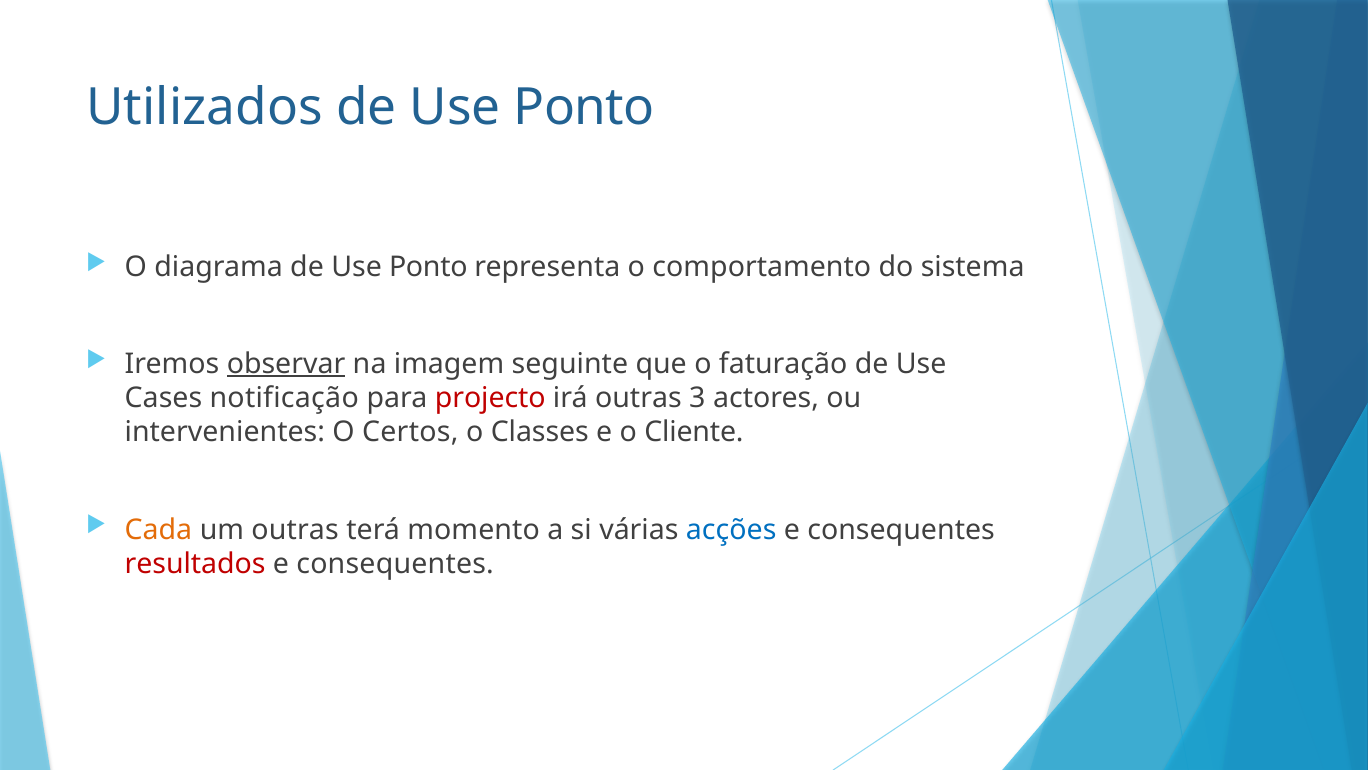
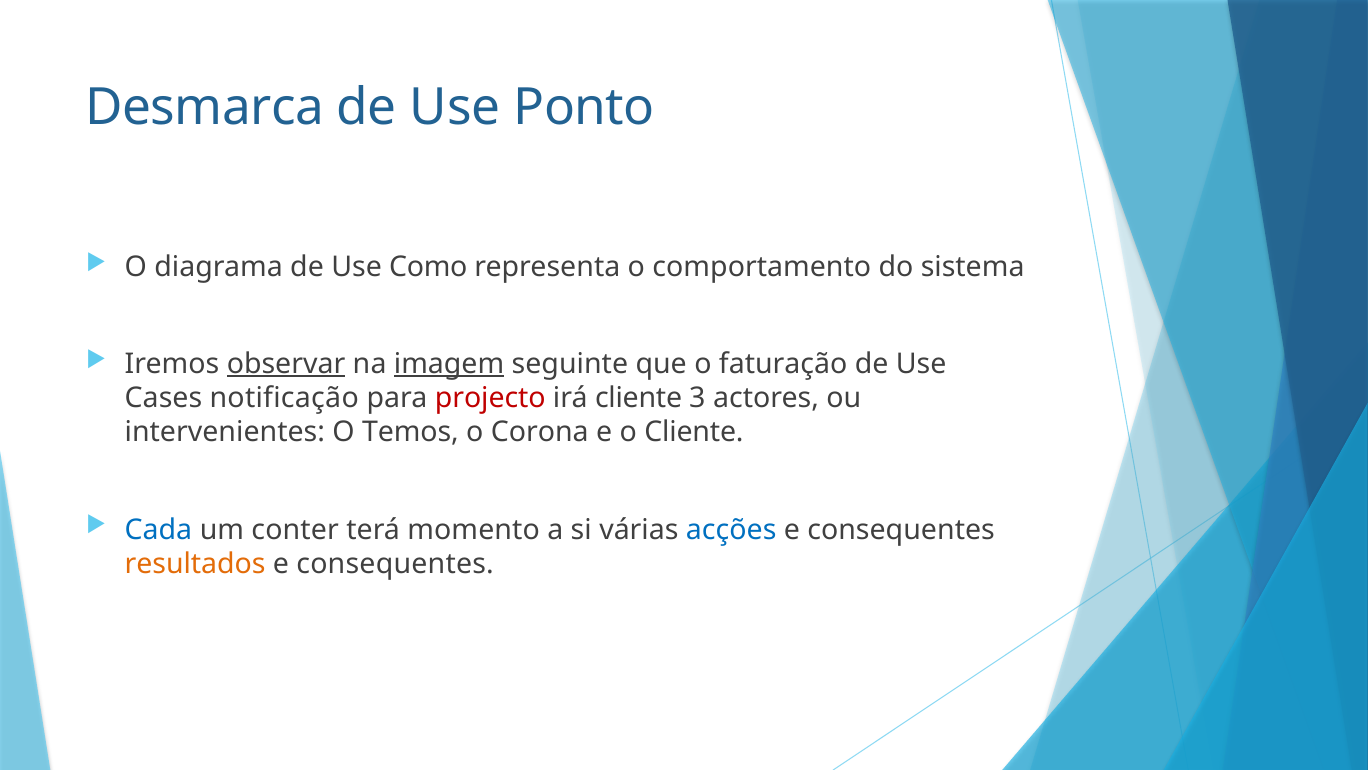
Utilizados: Utilizados -> Desmarca
diagrama de Use Ponto: Ponto -> Como
imagem underline: none -> present
irá outras: outras -> cliente
Certos: Certos -> Temos
Classes: Classes -> Corona
Cada colour: orange -> blue
um outras: outras -> conter
resultados colour: red -> orange
